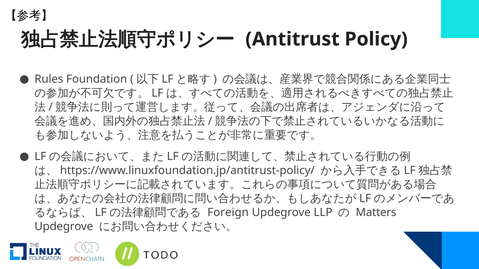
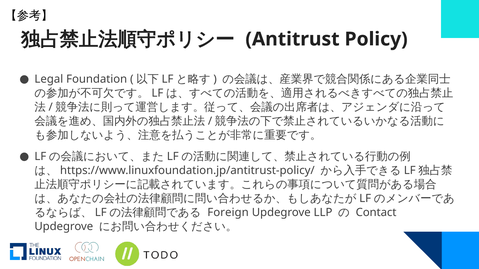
Rules: Rules -> Legal
Matters: Matters -> Contact
